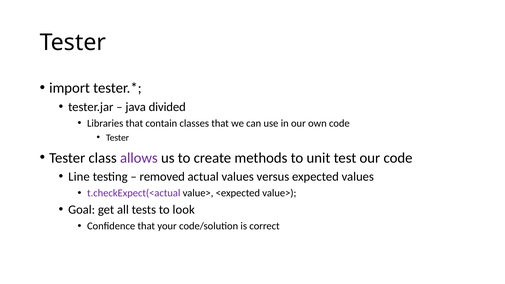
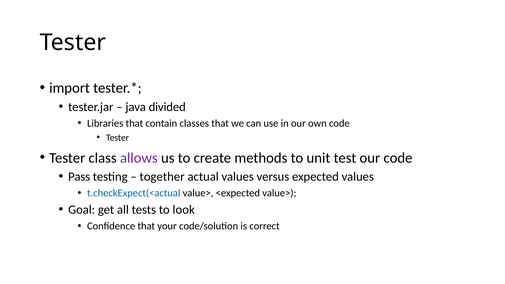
Line: Line -> Pass
removed: removed -> together
t.checkExpect(<actual colour: purple -> blue
